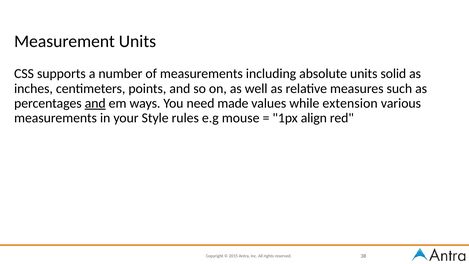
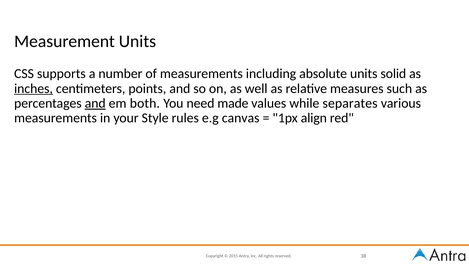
inches underline: none -> present
ways: ways -> both
extension: extension -> separates
mouse: mouse -> canvas
